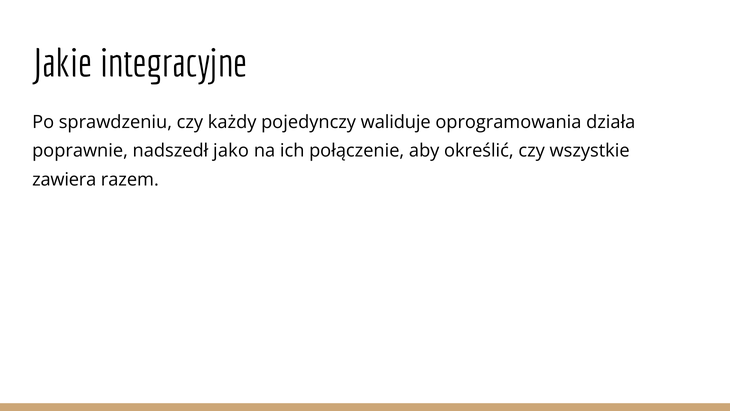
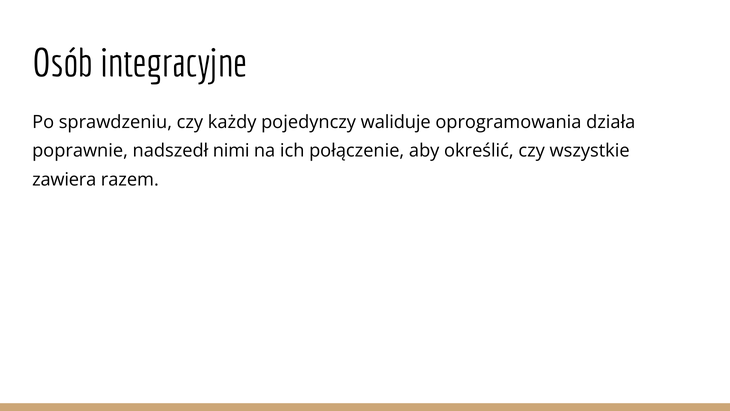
Jakie: Jakie -> Osób
jako: jako -> nimi
